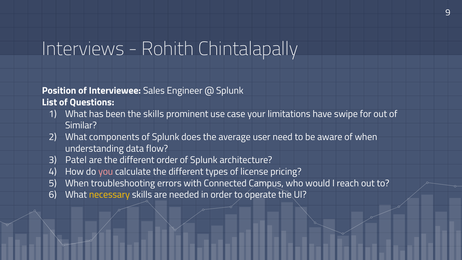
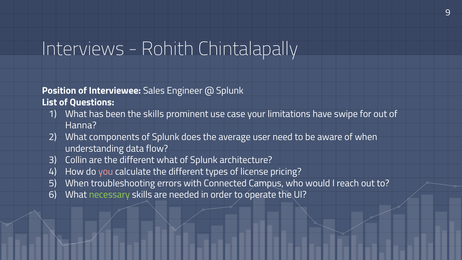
Similar: Similar -> Hanna
Patel: Patel -> Collin
different order: order -> what
necessary colour: yellow -> light green
